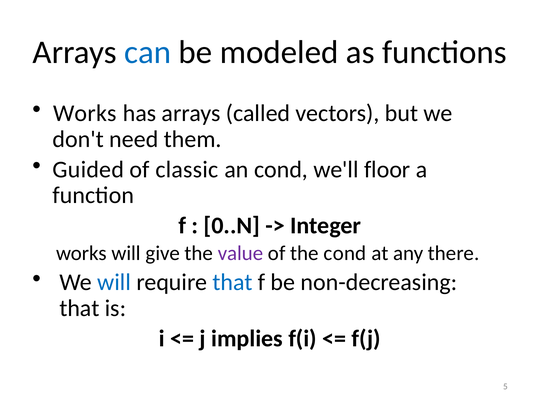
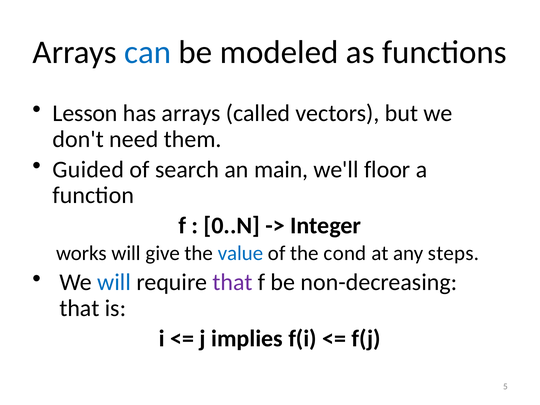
Works at (85, 113): Works -> Lesson
classic: classic -> search
an cond: cond -> main
value colour: purple -> blue
there: there -> steps
that at (233, 282) colour: blue -> purple
